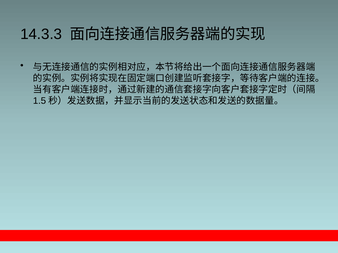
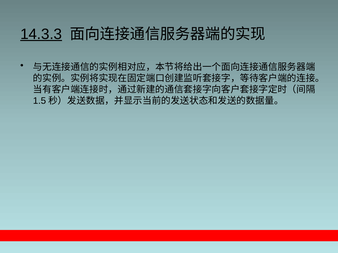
14.3.3 underline: none -> present
